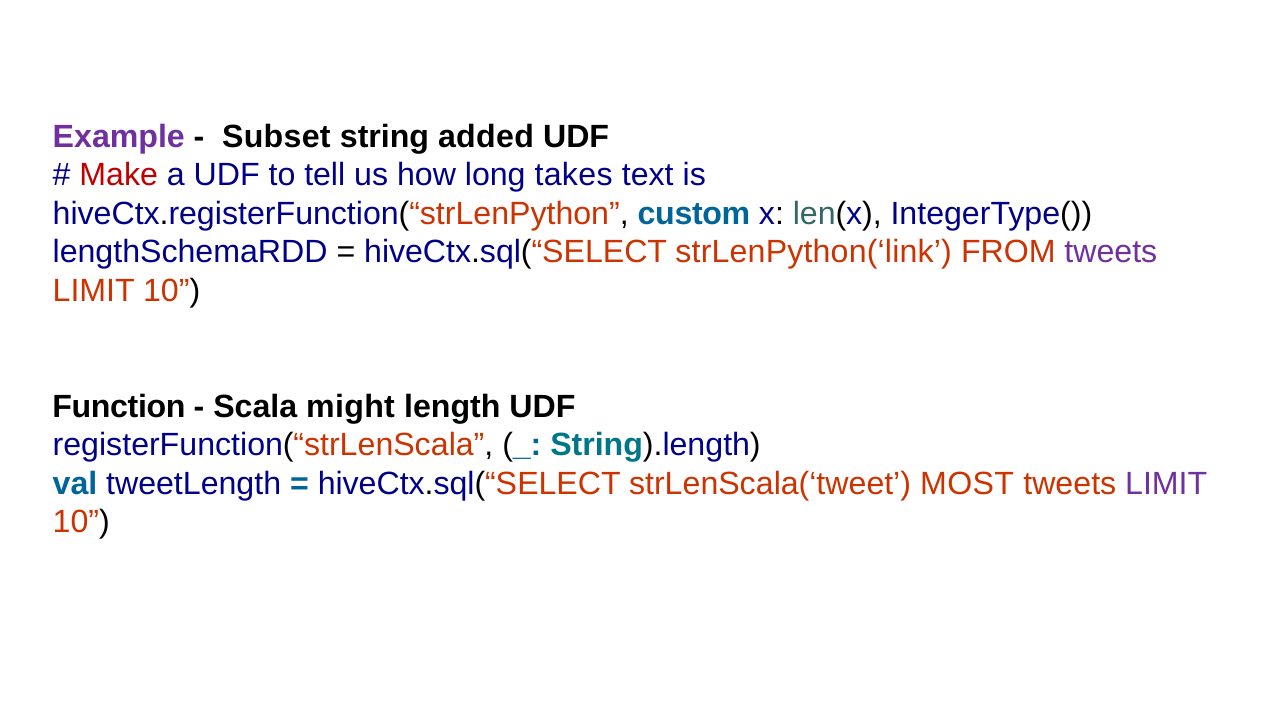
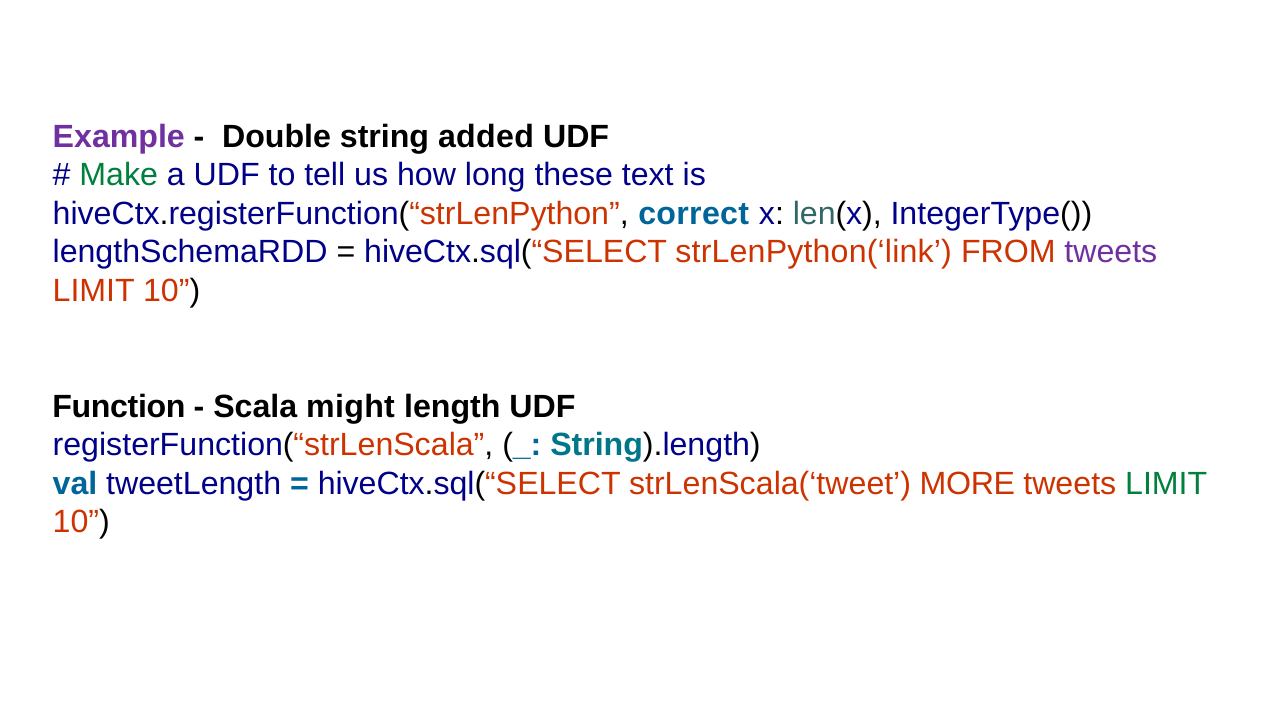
Subset: Subset -> Double
Make colour: red -> green
takes: takes -> these
custom: custom -> correct
MOST: MOST -> MORE
LIMIT at (1166, 483) colour: purple -> green
